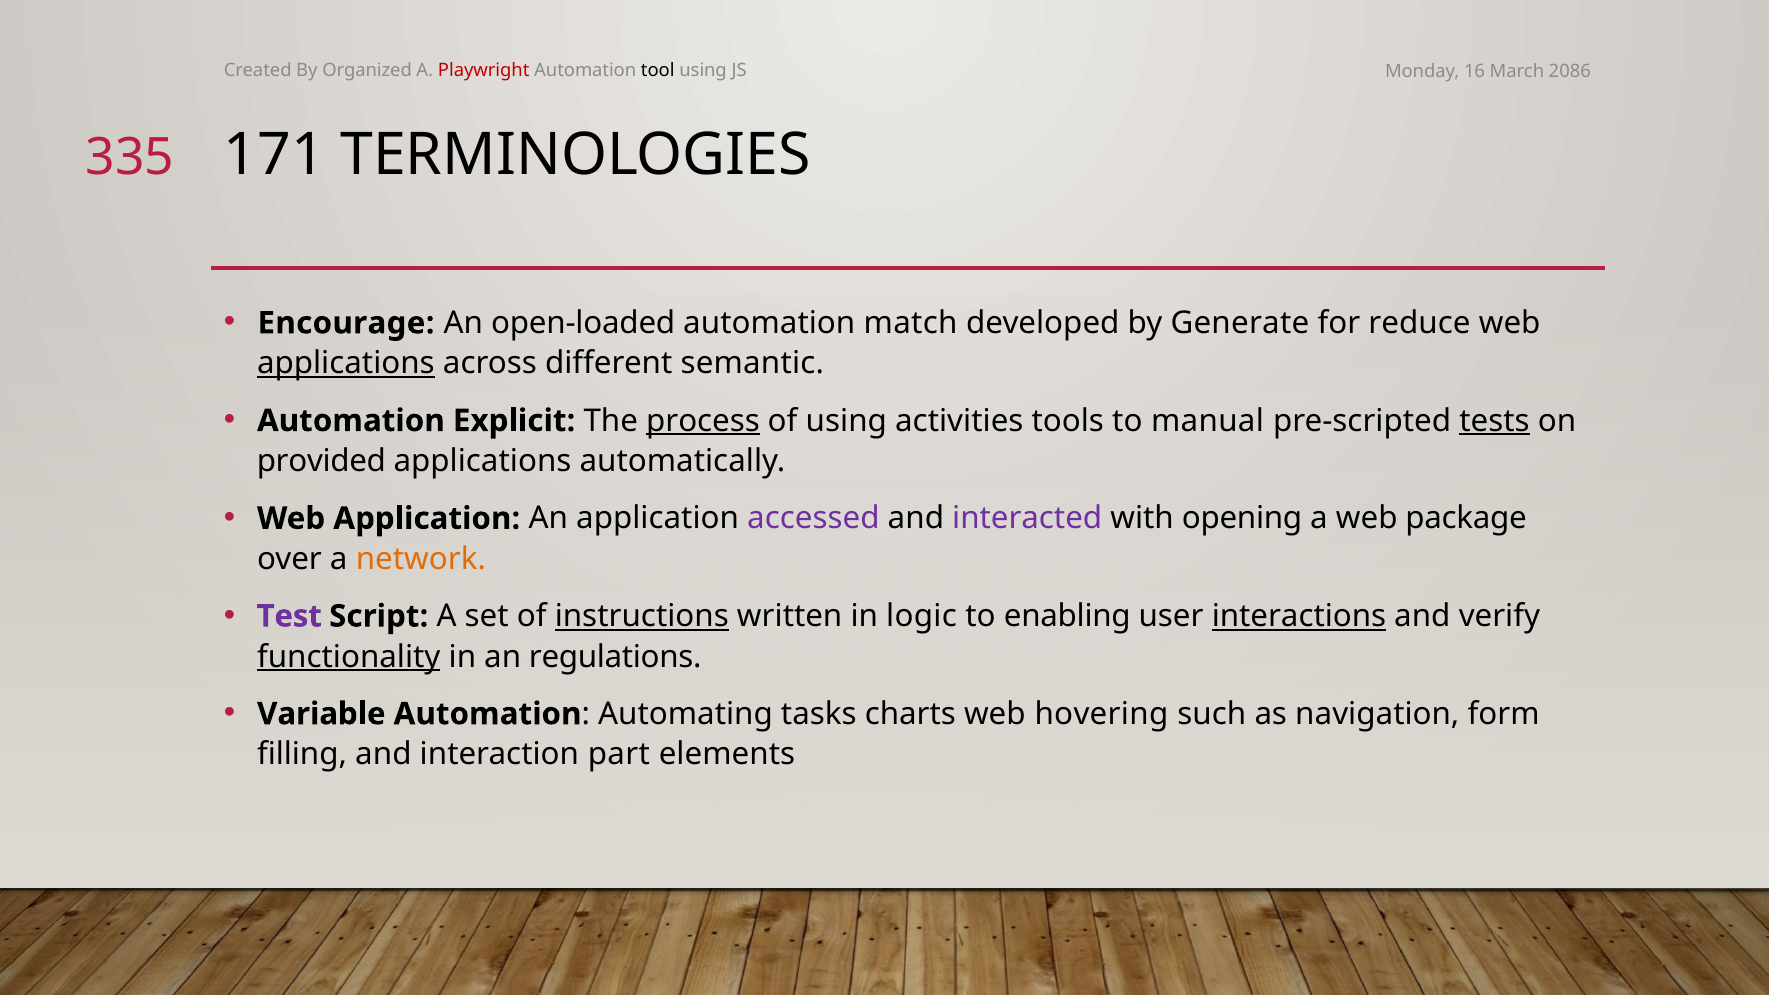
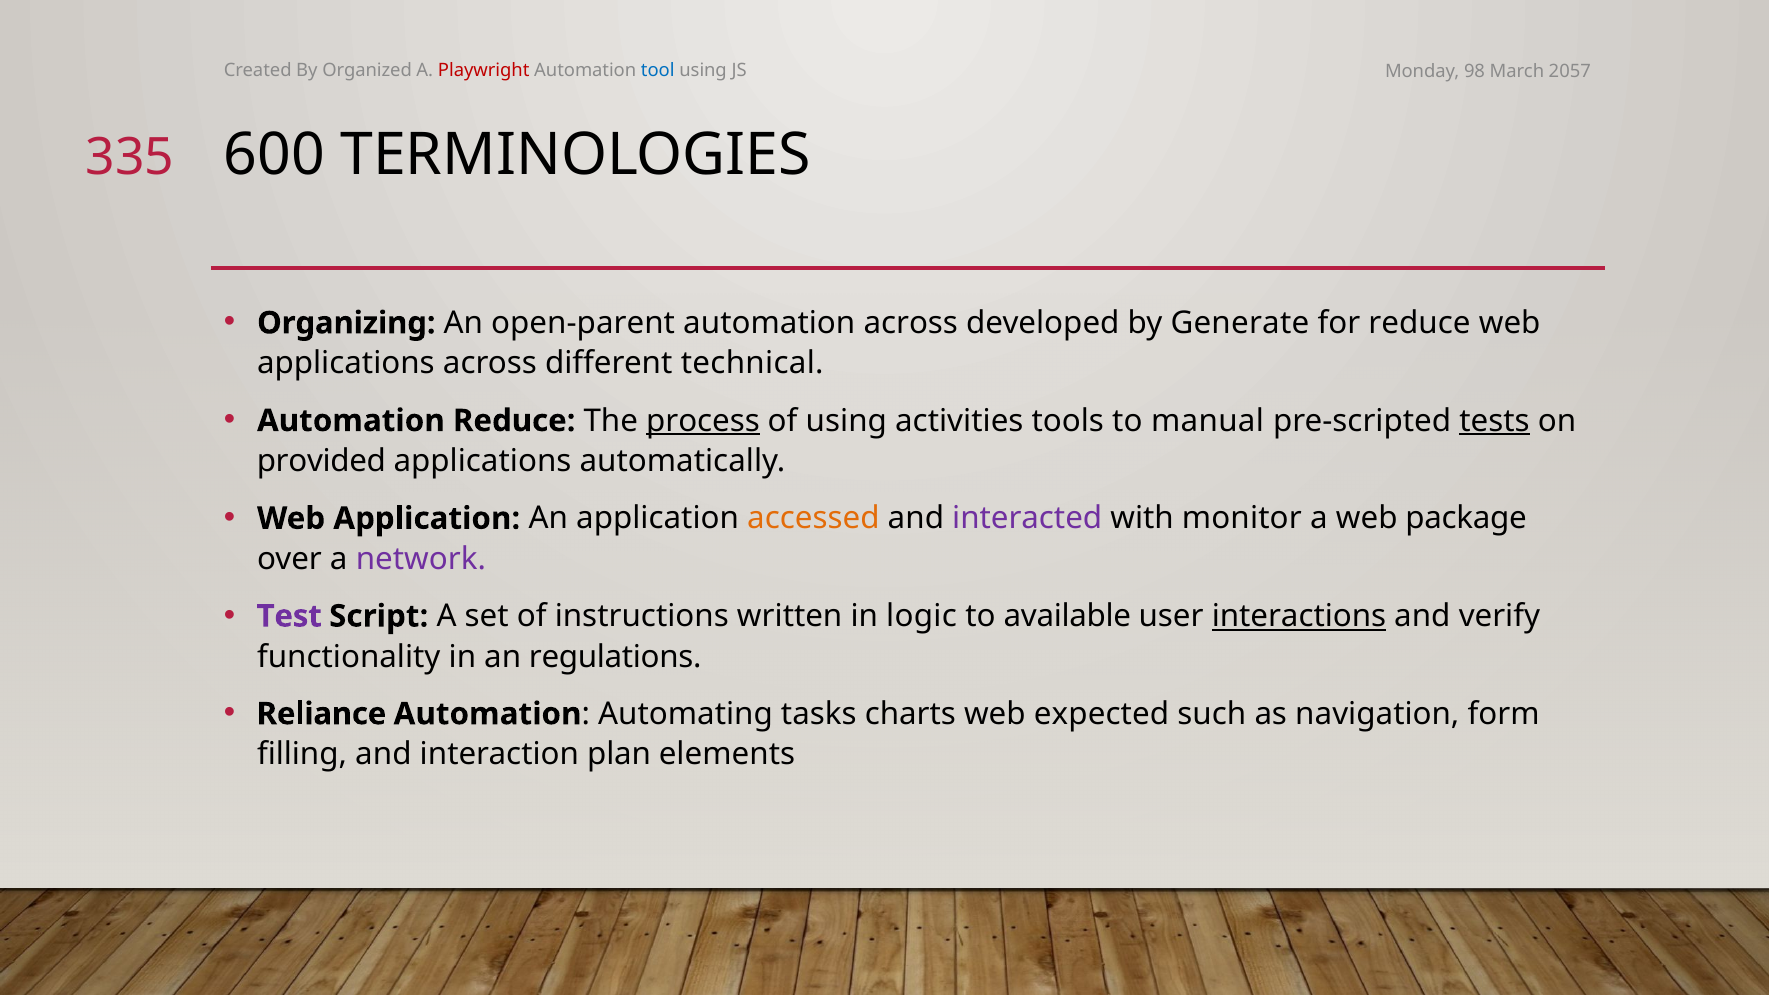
tool colour: black -> blue
16: 16 -> 98
2086: 2086 -> 2057
171: 171 -> 600
Encourage: Encourage -> Organizing
open-loaded: open-loaded -> open-parent
automation match: match -> across
applications at (346, 364) underline: present -> none
semantic: semantic -> technical
Automation Explicit: Explicit -> Reduce
accessed colour: purple -> orange
opening: opening -> monitor
network colour: orange -> purple
instructions underline: present -> none
enabling: enabling -> available
functionality underline: present -> none
Variable: Variable -> Reliance
hovering: hovering -> expected
part: part -> plan
